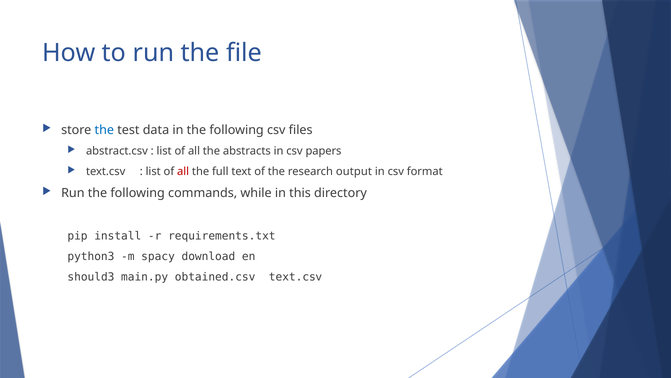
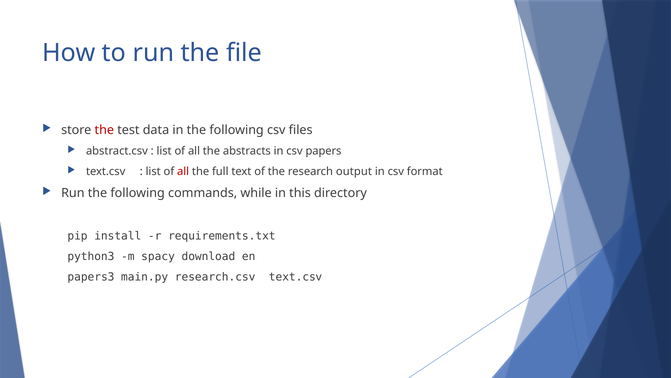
the at (104, 130) colour: blue -> red
should3: should3 -> papers3
obtained.csv: obtained.csv -> research.csv
